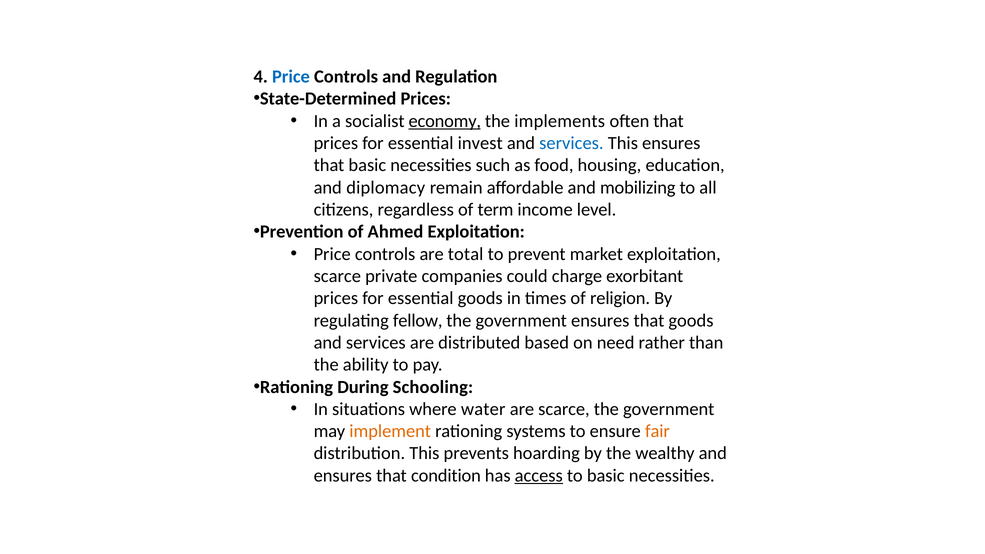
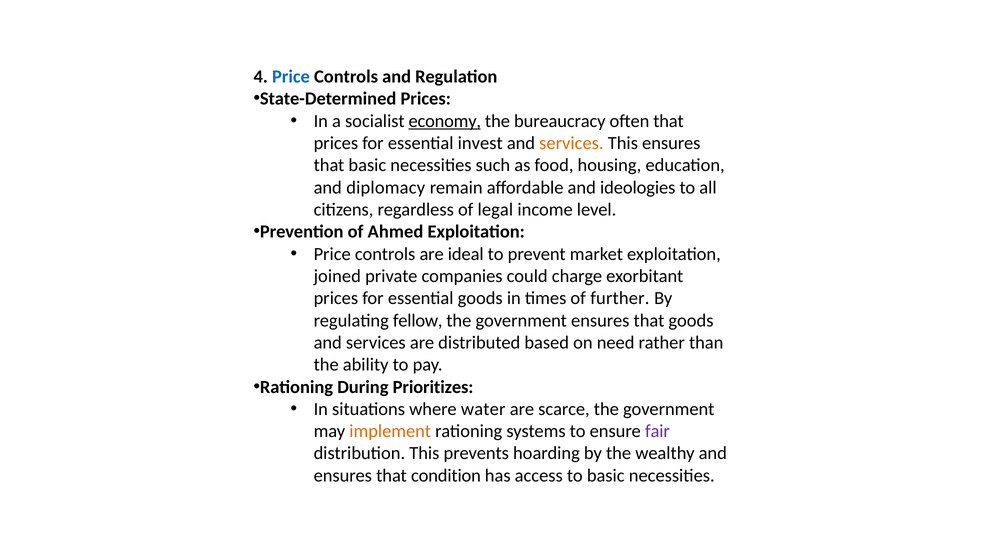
implements: implements -> bureaucracy
services at (571, 143) colour: blue -> orange
mobilizing: mobilizing -> ideologies
term: term -> legal
total: total -> ideal
scarce at (337, 276): scarce -> joined
religion: religion -> further
Schooling: Schooling -> Prioritizes
fair colour: orange -> purple
access underline: present -> none
